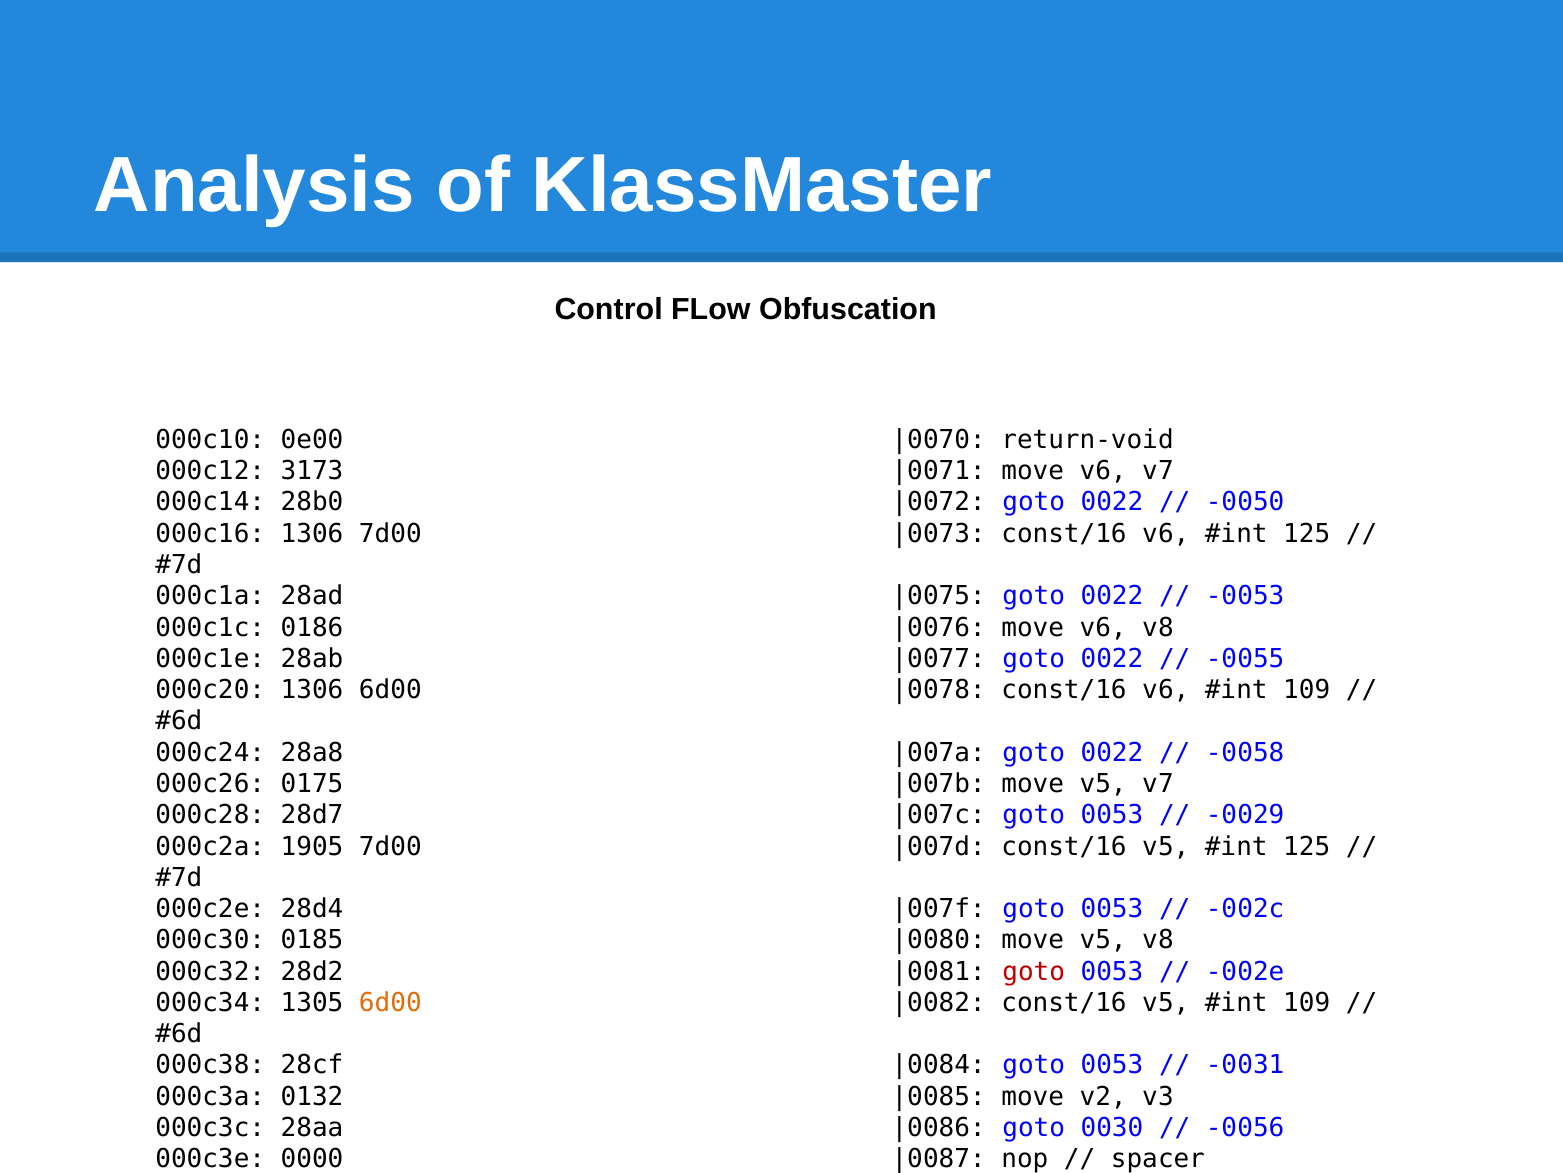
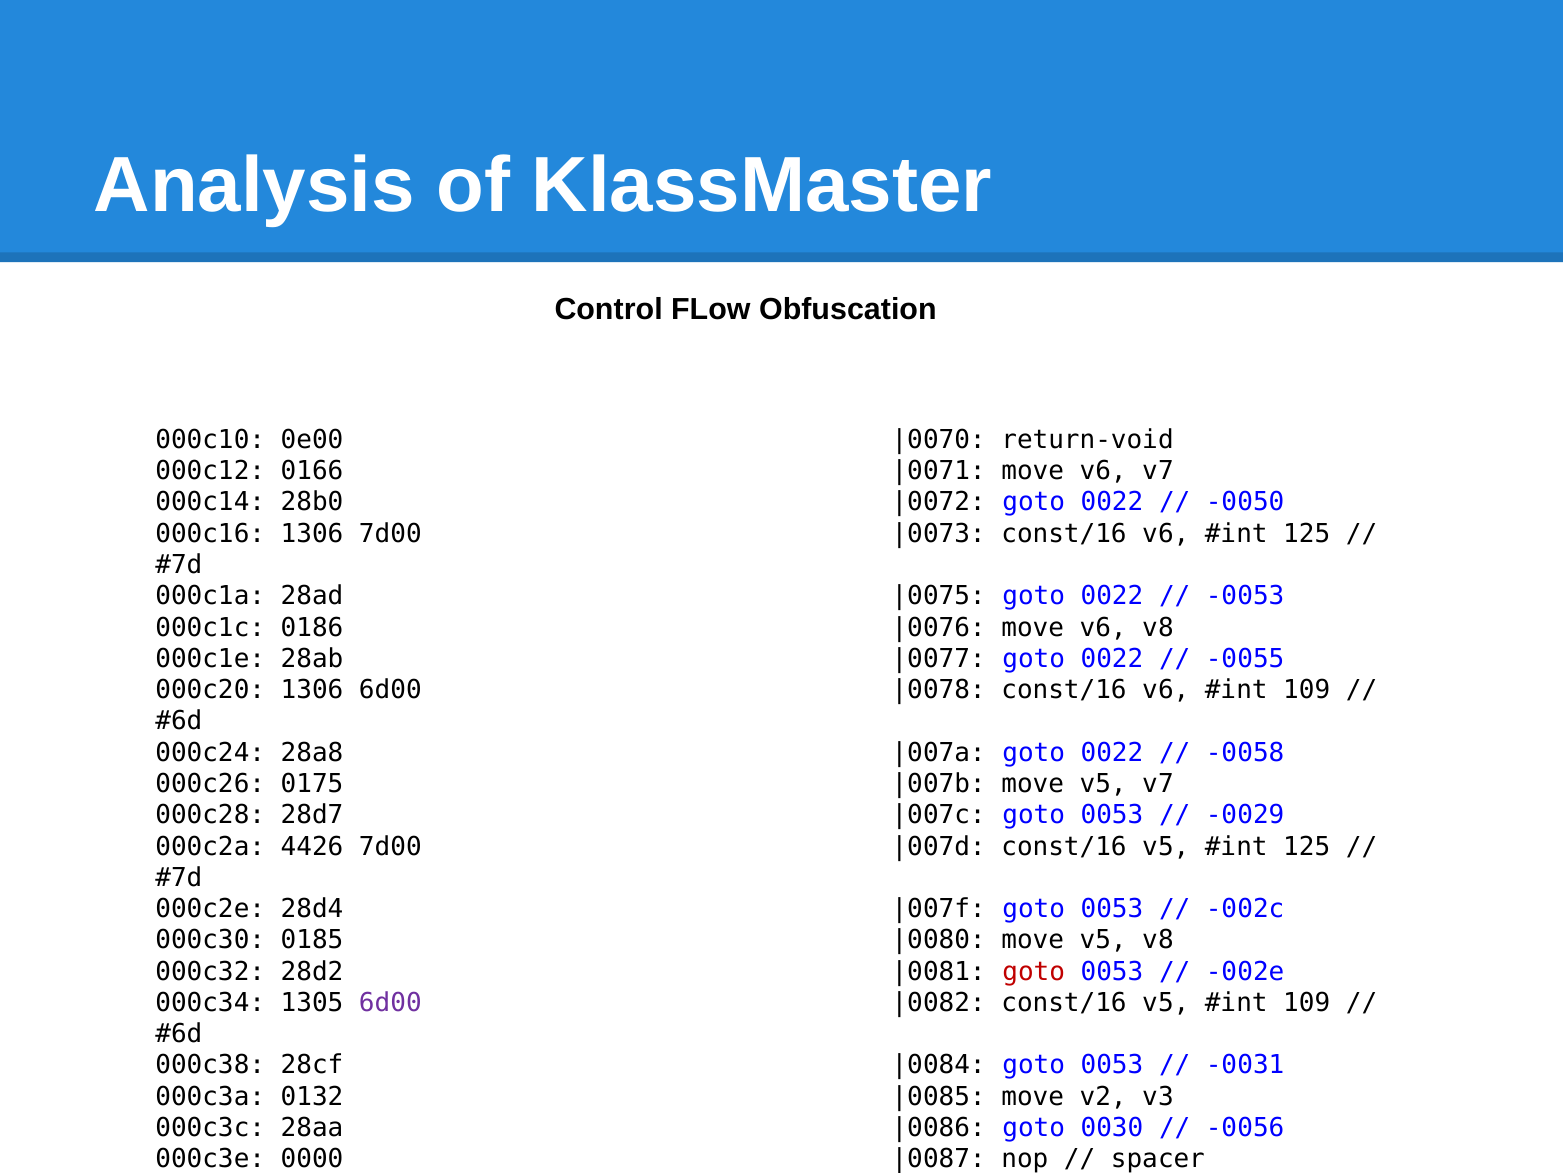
3173: 3173 -> 0166
1905: 1905 -> 4426
6d00 at (390, 1002) colour: orange -> purple
